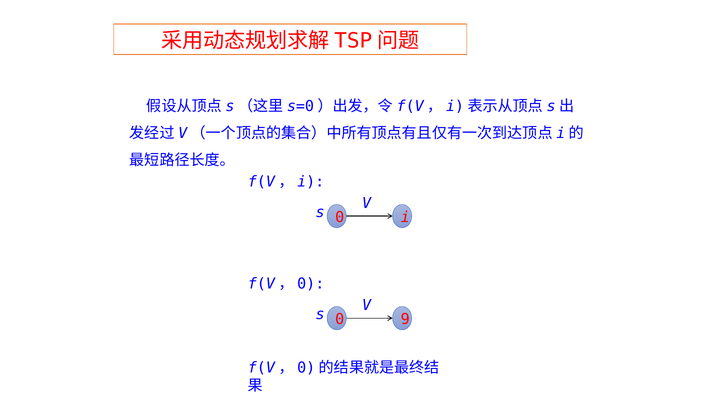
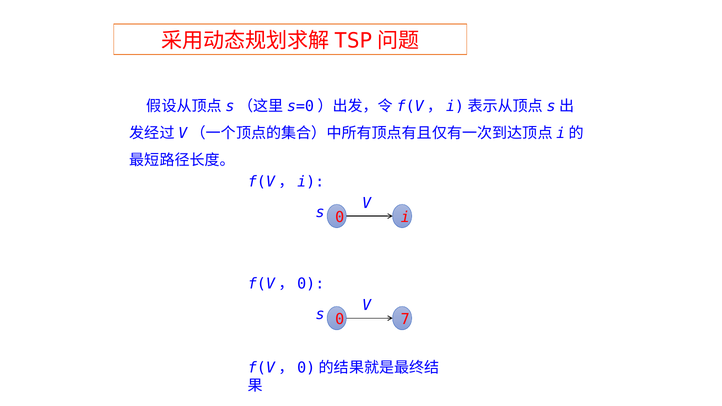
9: 9 -> 7
